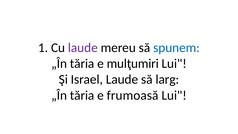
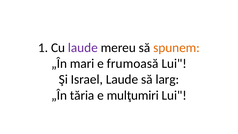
spunem colour: blue -> orange
tăria at (82, 64): tăria -> mari
mulţumiri: mulţumiri -> frumoasă
frumoasă: frumoasă -> mulţumiri
